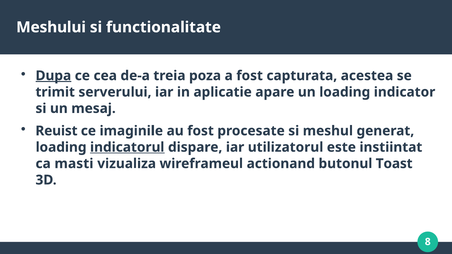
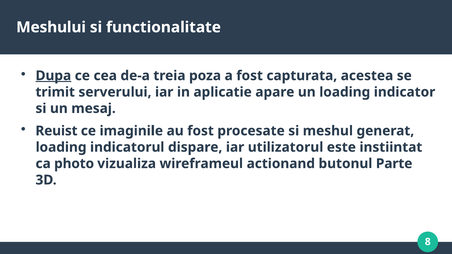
indicatorul underline: present -> none
masti: masti -> photo
Toast: Toast -> Parte
